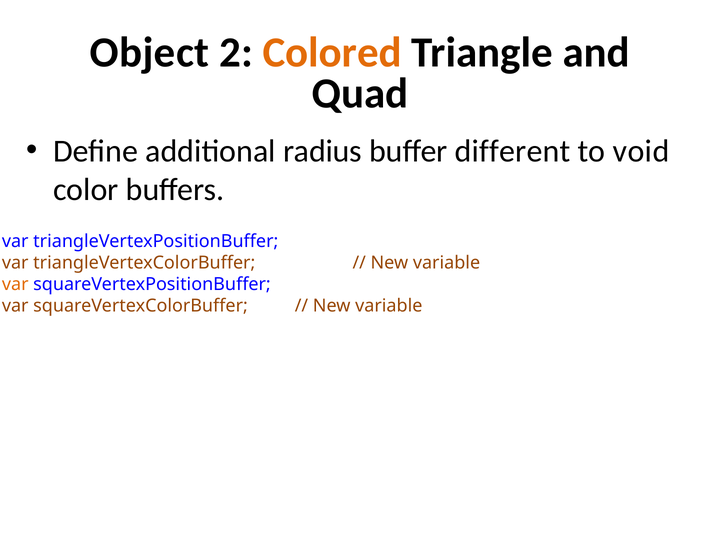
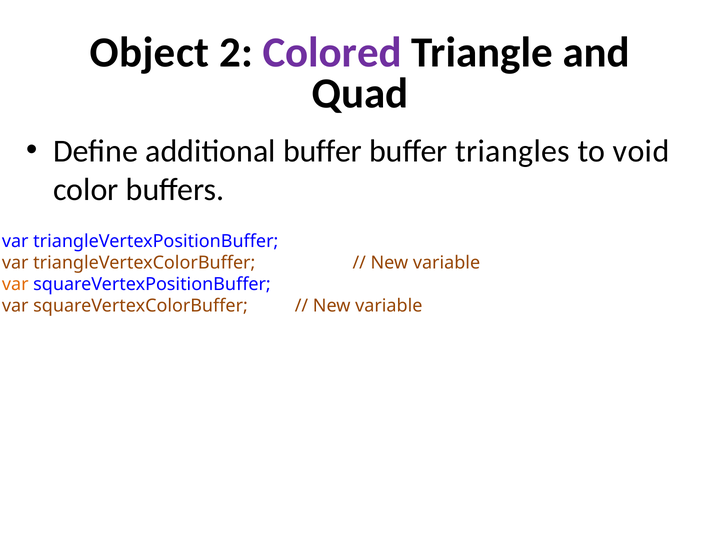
Colored colour: orange -> purple
additional radius: radius -> buffer
different: different -> triangles
